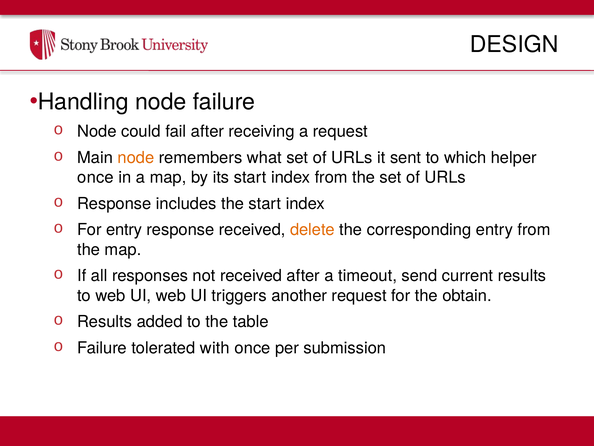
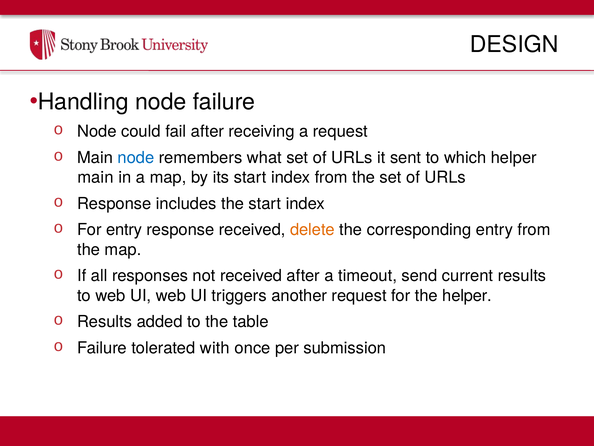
node at (136, 157) colour: orange -> blue
once at (95, 177): once -> main
the obtain: obtain -> helper
